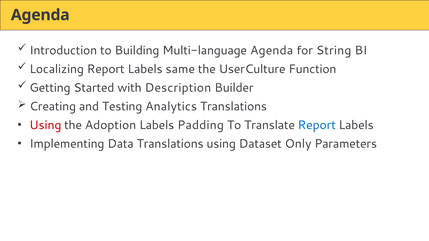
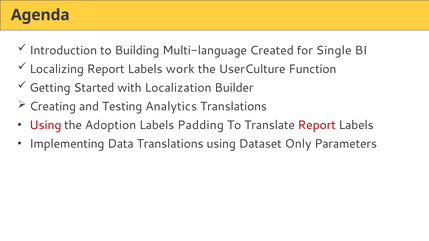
Multi-language Agenda: Agenda -> Created
String: String -> Single
same: same -> work
Description: Description -> Localization
Report at (317, 125) colour: blue -> red
